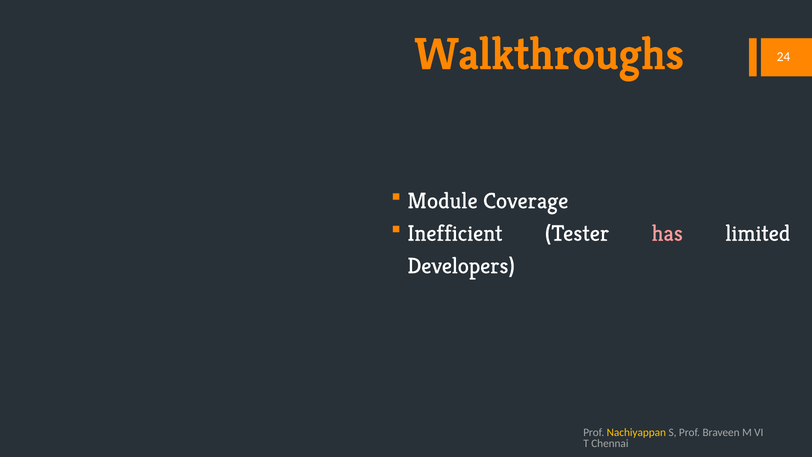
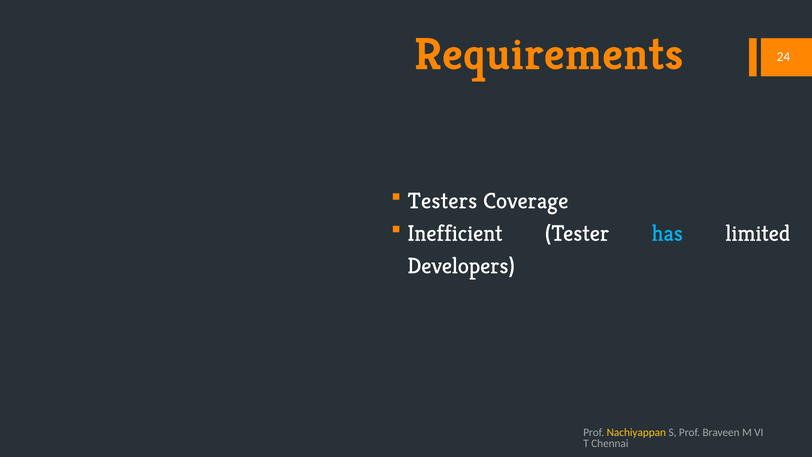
Walkthroughs: Walkthroughs -> Requirements
Module: Module -> Testers
has colour: pink -> light blue
